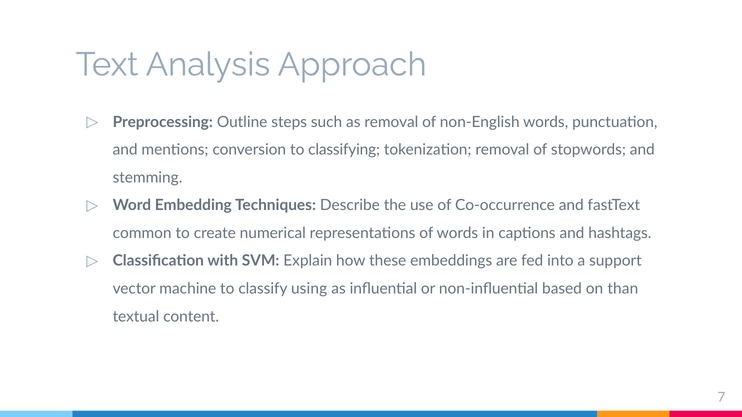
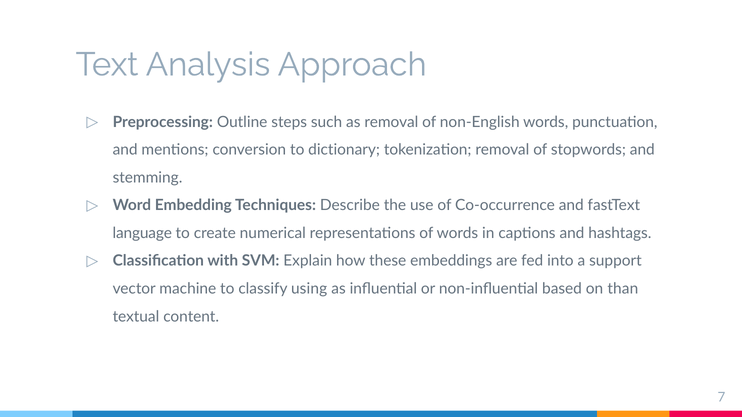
classifying: classifying -> dictionary
common: common -> language
